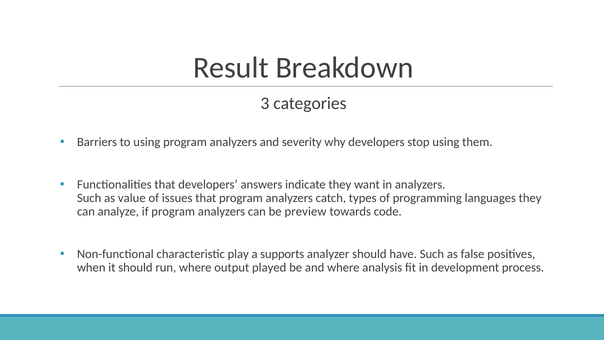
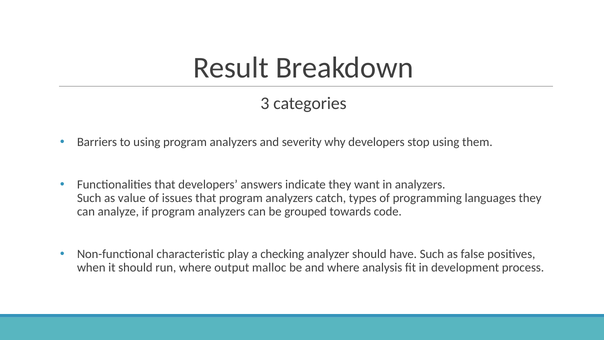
preview: preview -> grouped
supports: supports -> checking
played: played -> malloc
